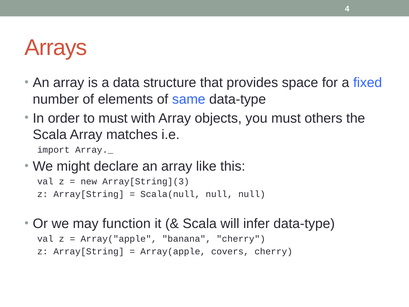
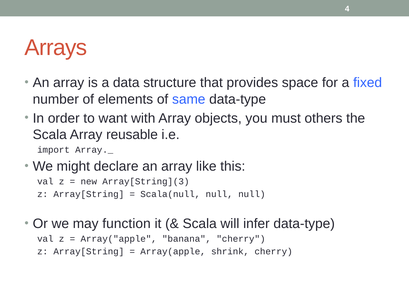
to must: must -> want
matches: matches -> reusable
covers: covers -> shrink
